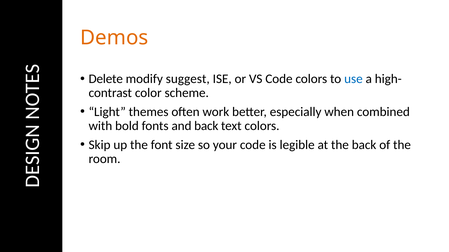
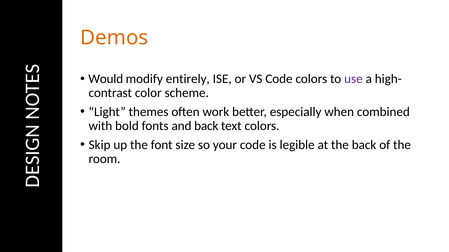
Delete: Delete -> Would
suggest: suggest -> entirely
use colour: blue -> purple
